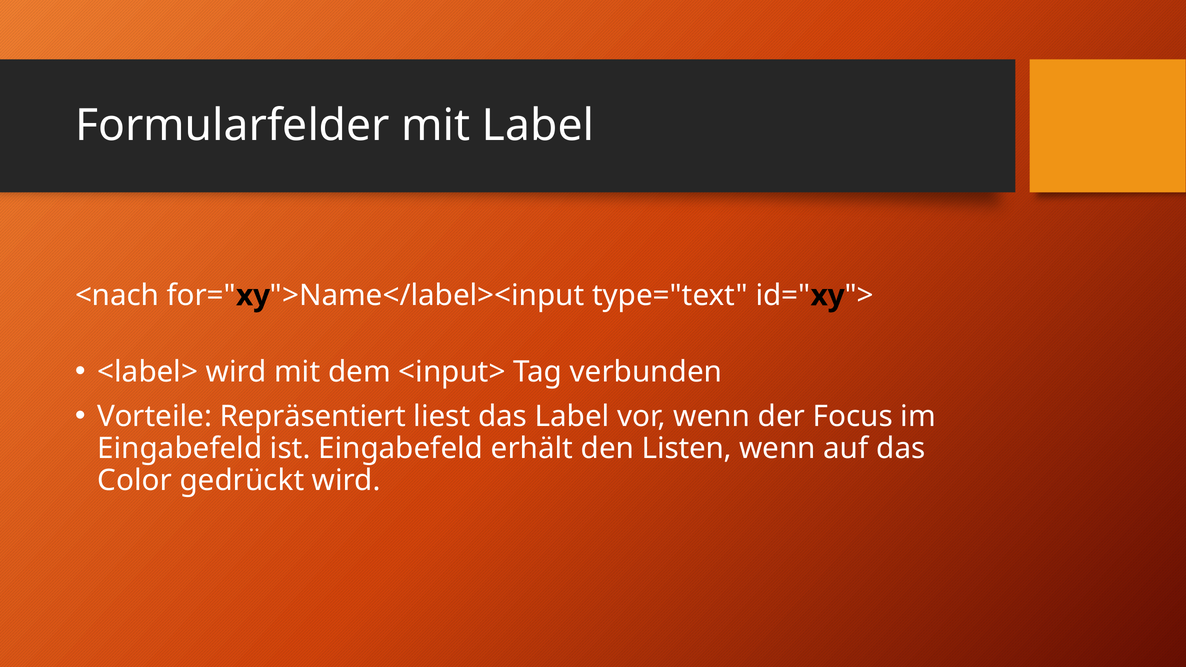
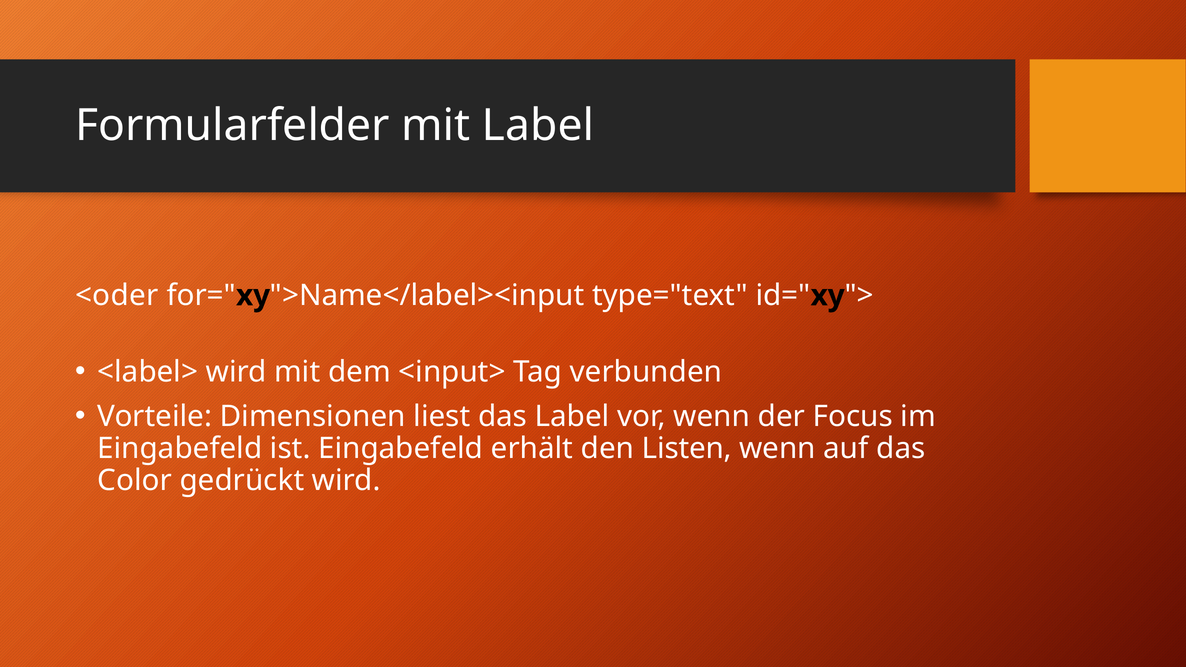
<nach: <nach -> <oder
Repräsentiert: Repräsentiert -> Dimensionen
